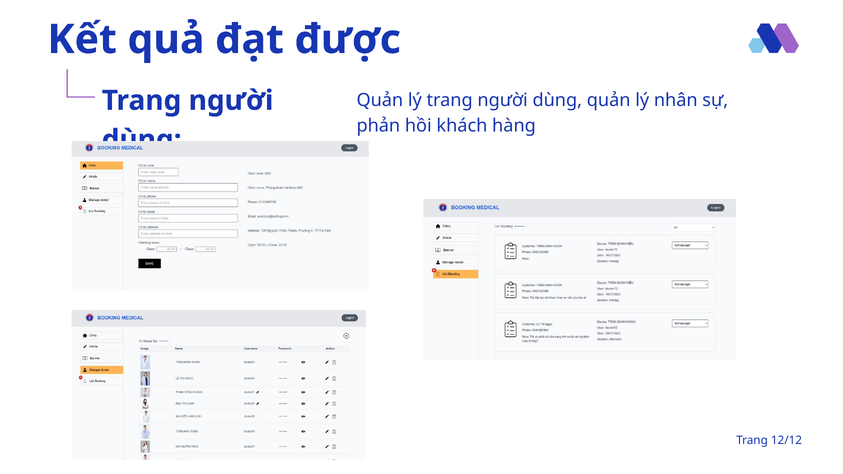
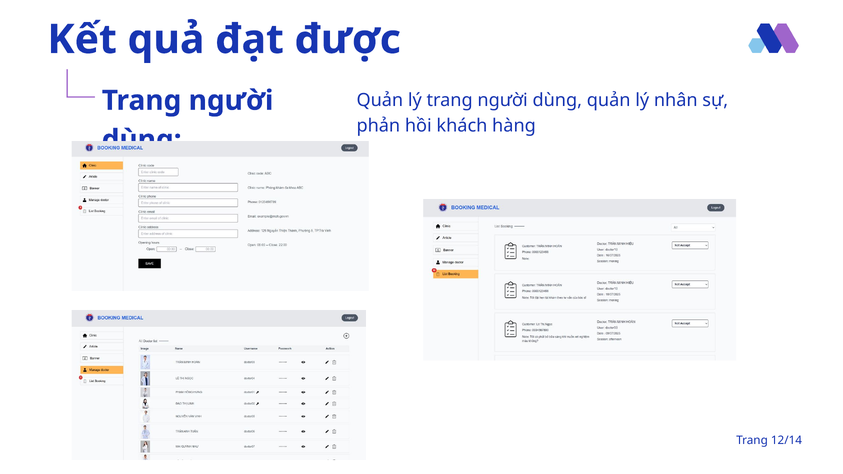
12/12: 12/12 -> 12/14
